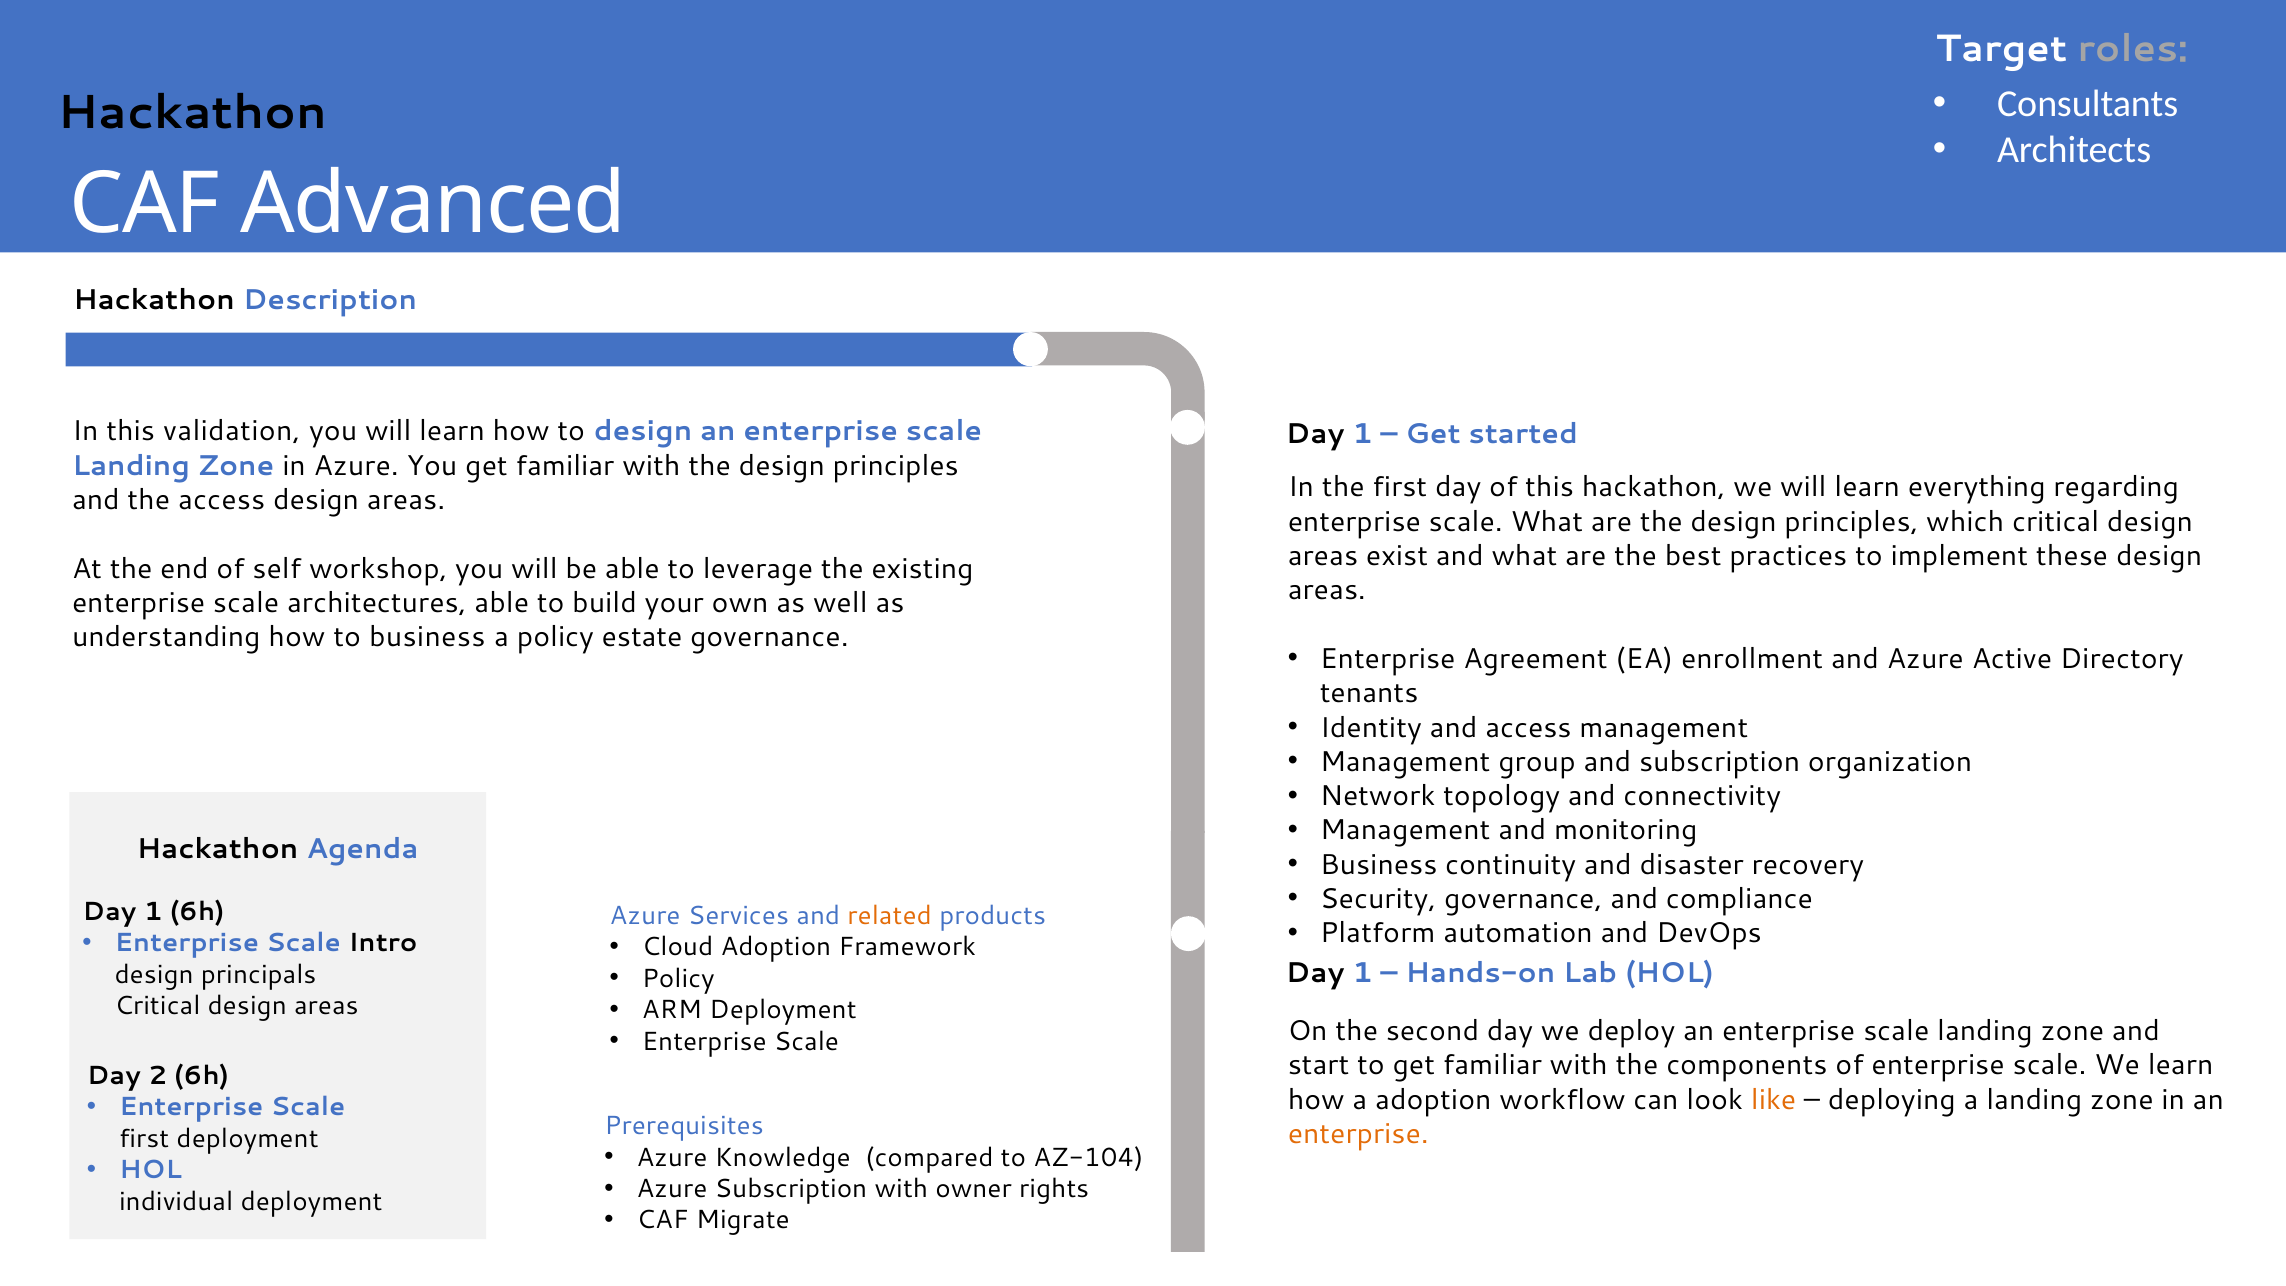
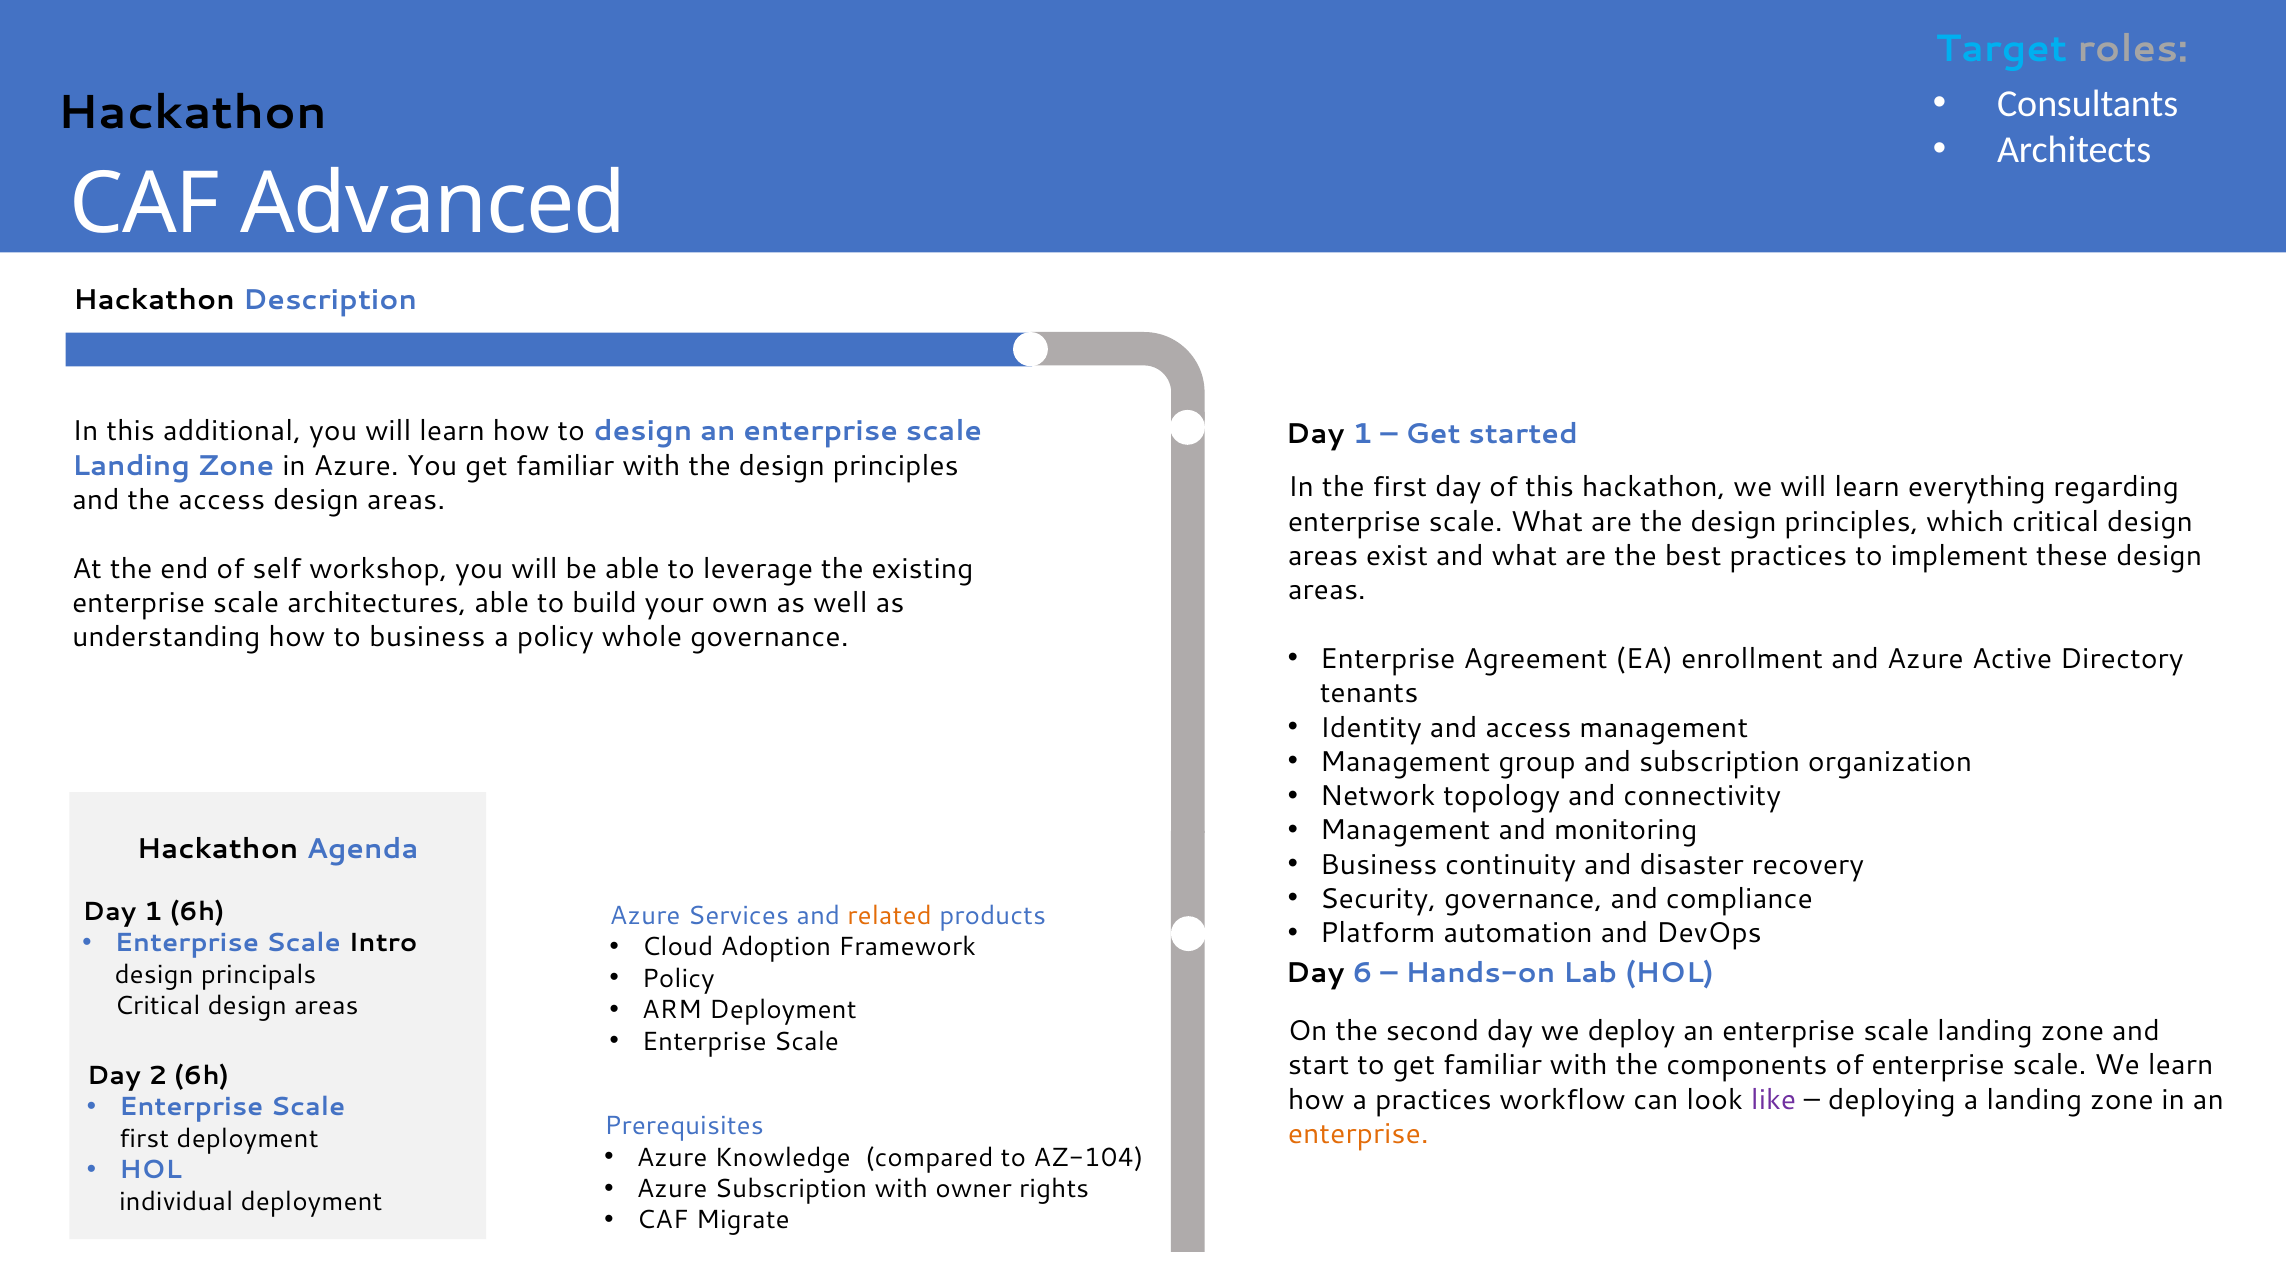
Target colour: white -> light blue
validation: validation -> additional
estate: estate -> whole
1 at (1362, 973): 1 -> 6
a adoption: adoption -> practices
like colour: orange -> purple
